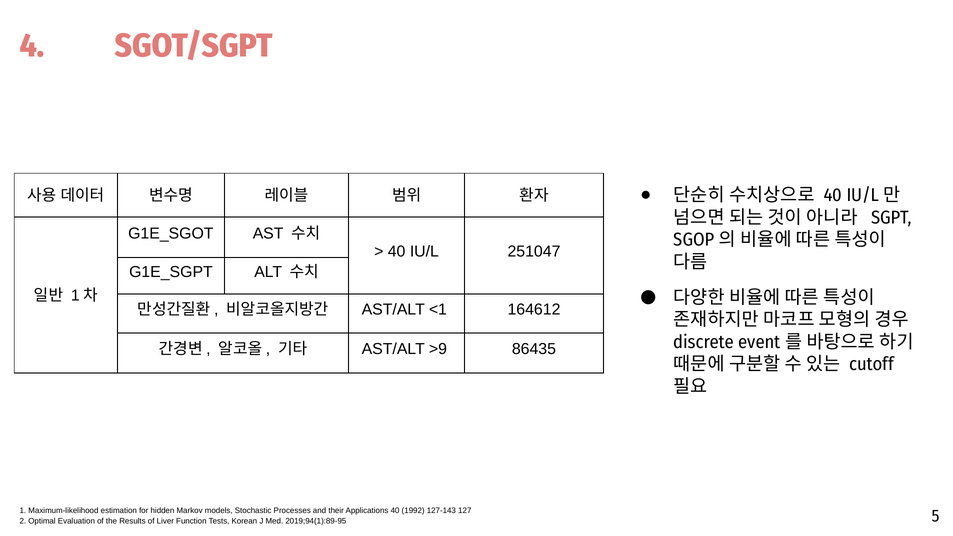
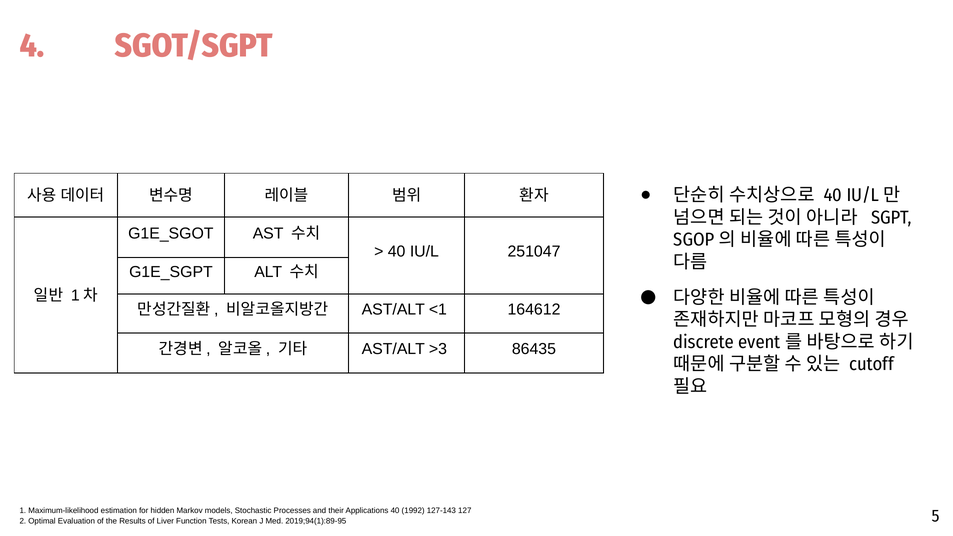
>9: >9 -> >3
